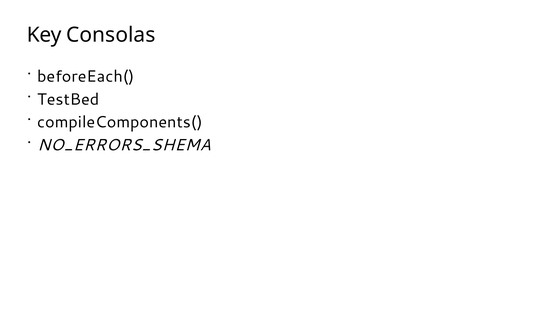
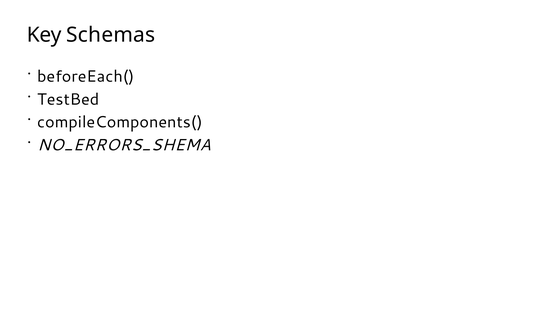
Consolas: Consolas -> Schemas
